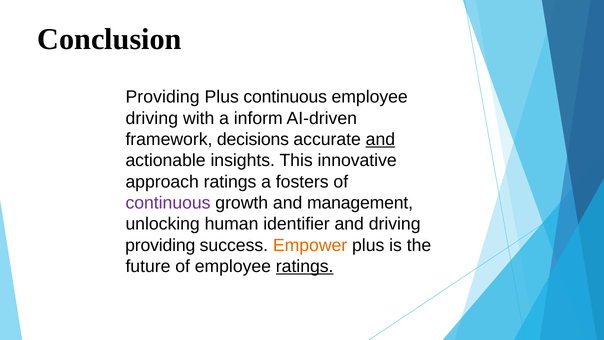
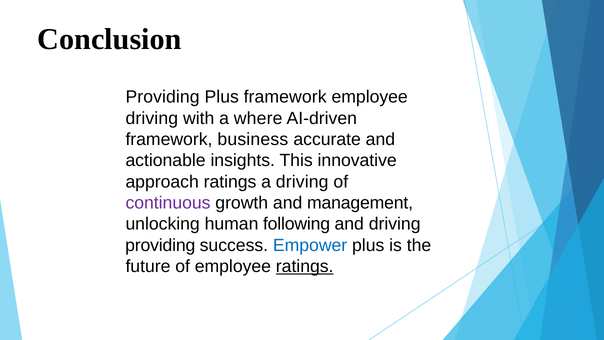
Plus continuous: continuous -> framework
inform: inform -> where
decisions: decisions -> business
and at (380, 139) underline: present -> none
a fosters: fosters -> driving
identifier: identifier -> following
Empower colour: orange -> blue
